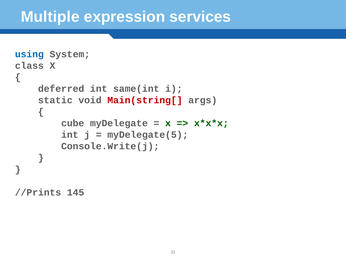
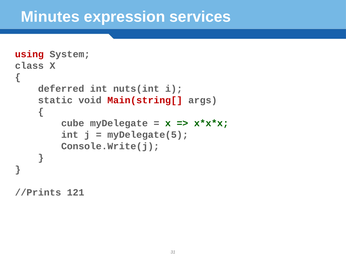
Multiple: Multiple -> Minutes
using colour: blue -> red
same(int: same(int -> nuts(int
145: 145 -> 121
